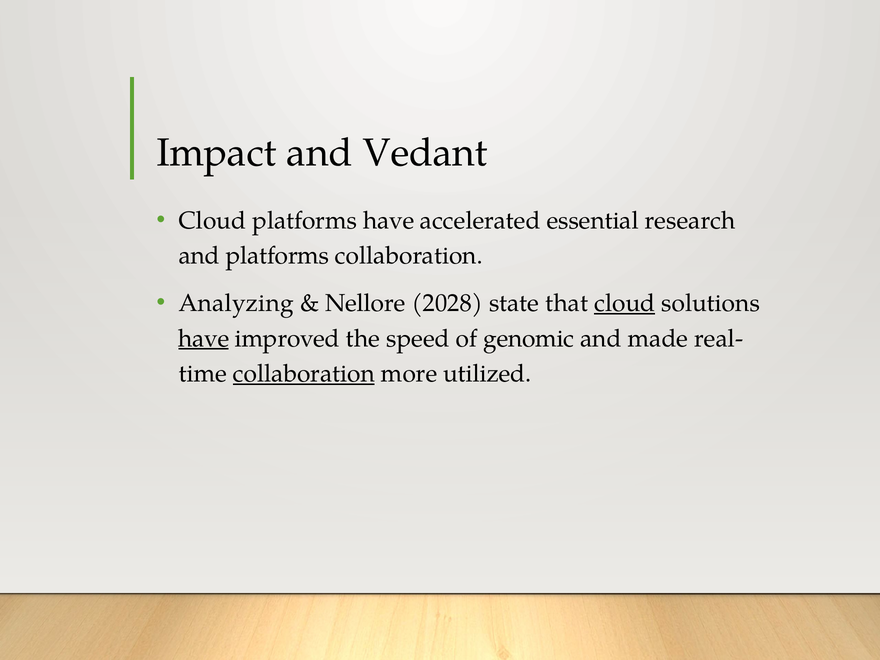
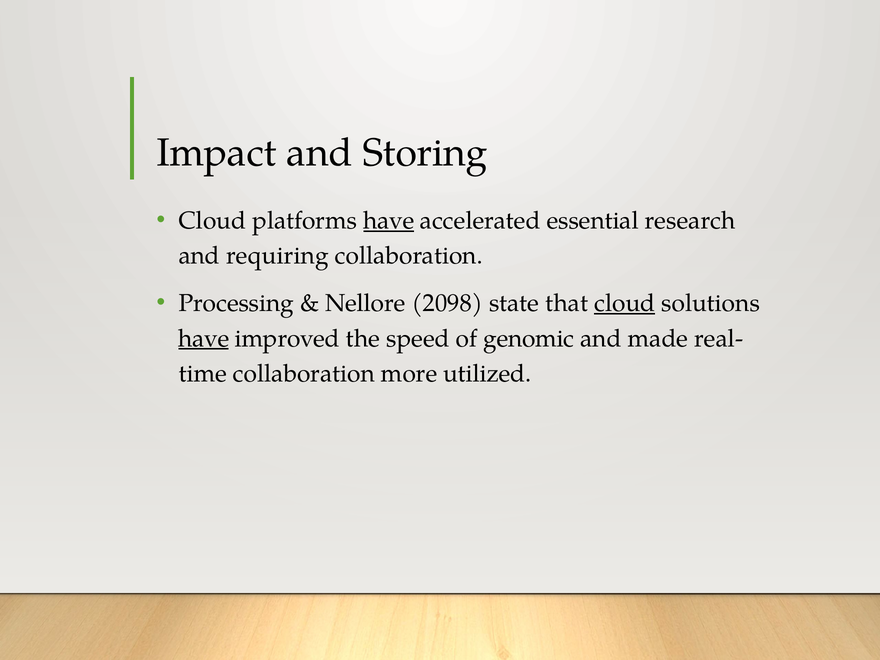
Vedant: Vedant -> Storing
have at (389, 221) underline: none -> present
and platforms: platforms -> requiring
Analyzing: Analyzing -> Processing
2028: 2028 -> 2098
collaboration at (304, 374) underline: present -> none
